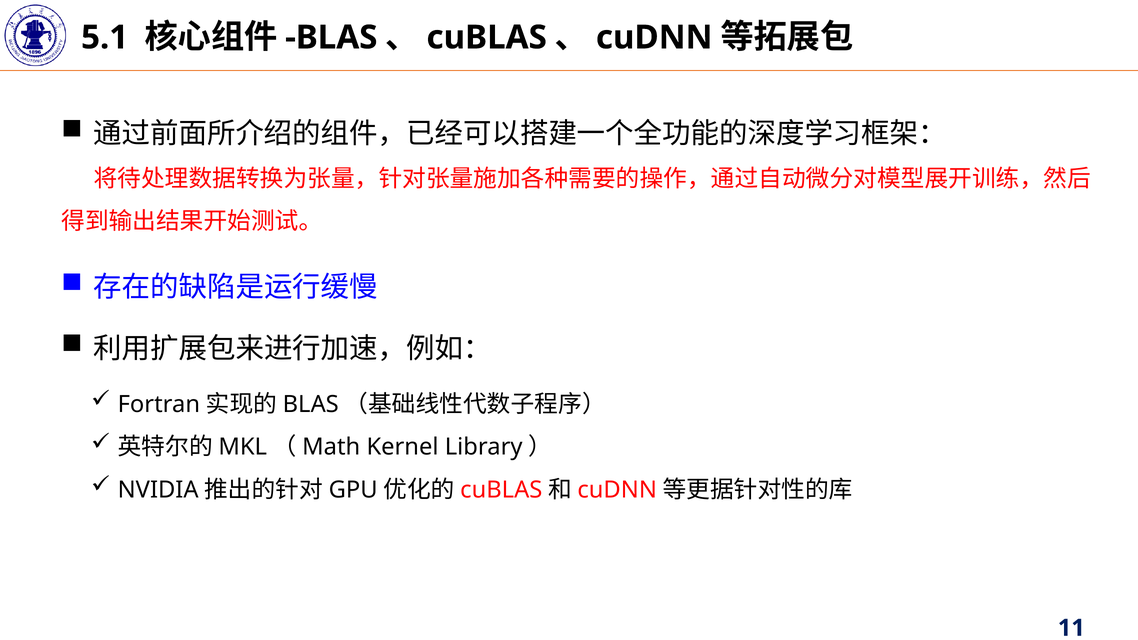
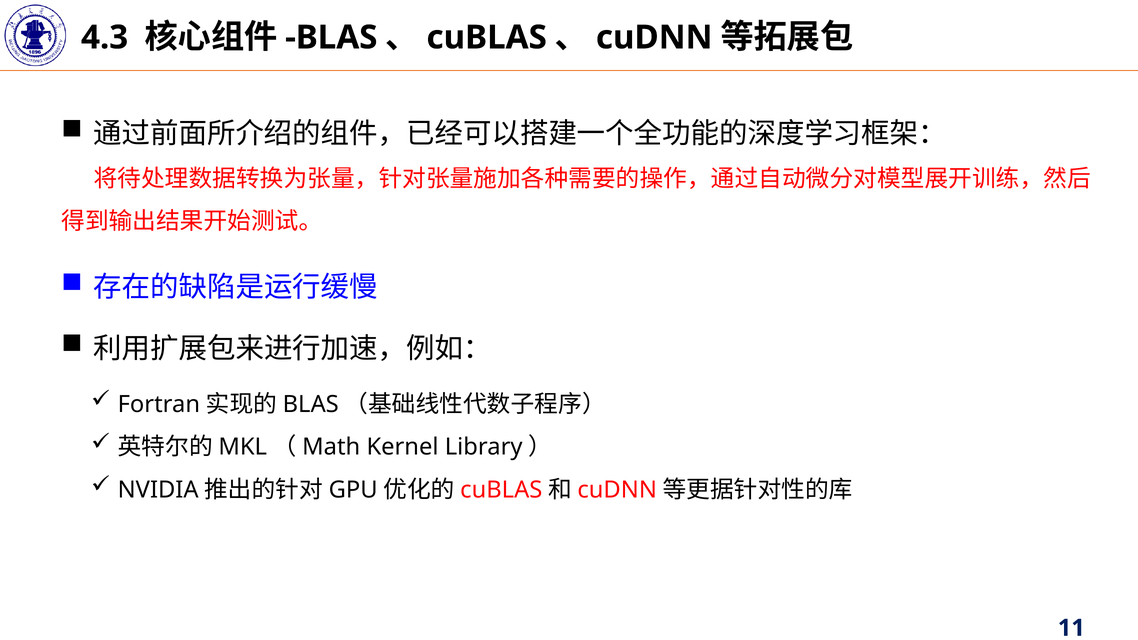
5.1: 5.1 -> 4.3
